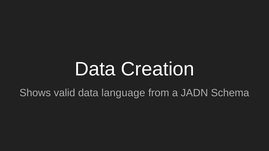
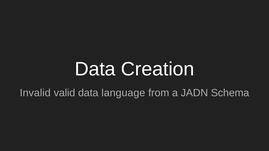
Shows: Shows -> Invalid
